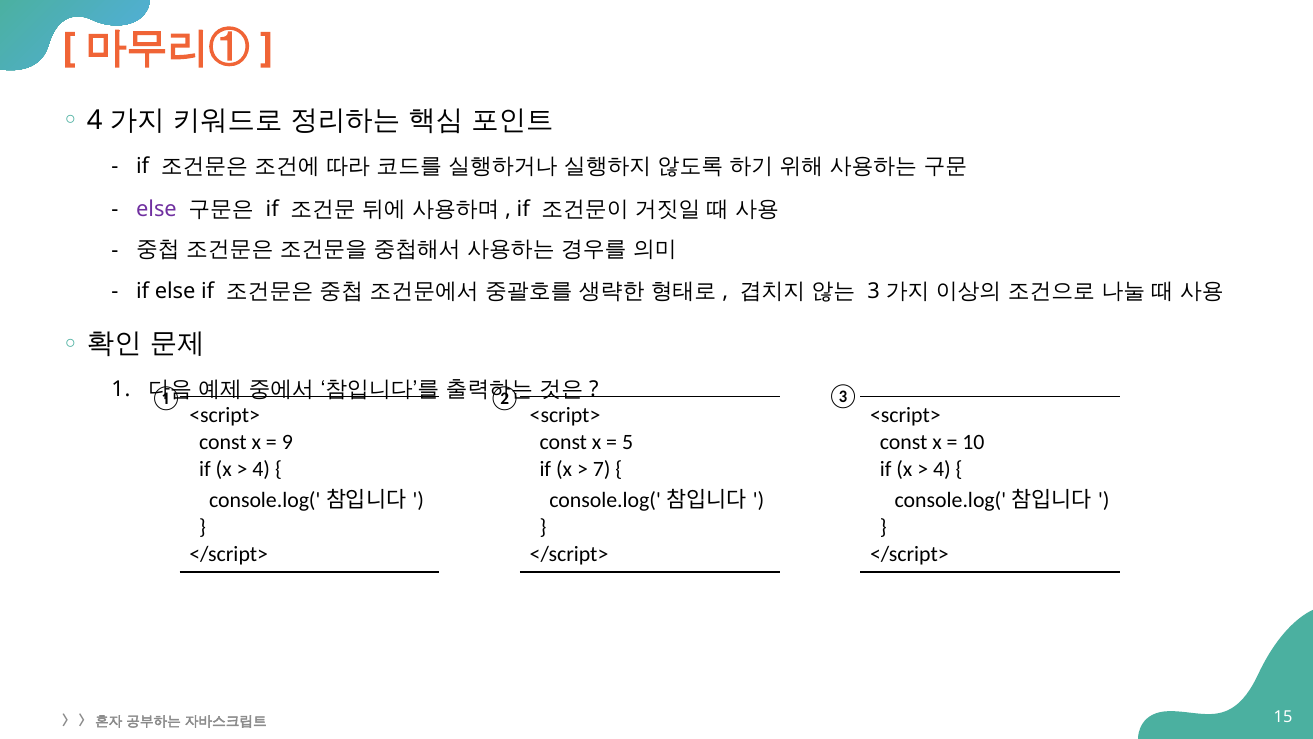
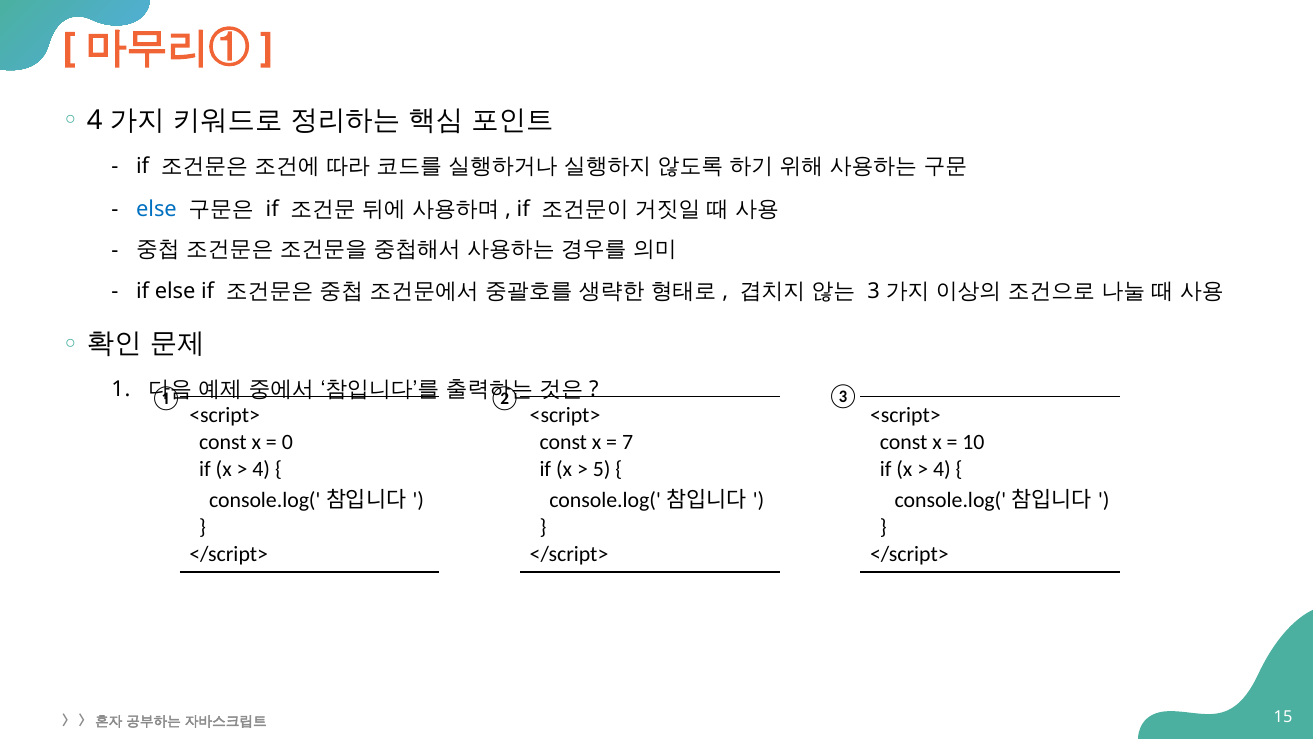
else at (156, 209) colour: purple -> blue
9: 9 -> 0
5: 5 -> 7
7: 7 -> 5
